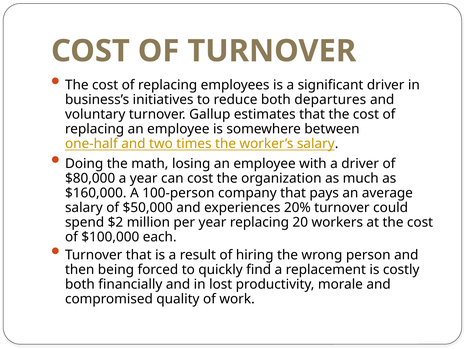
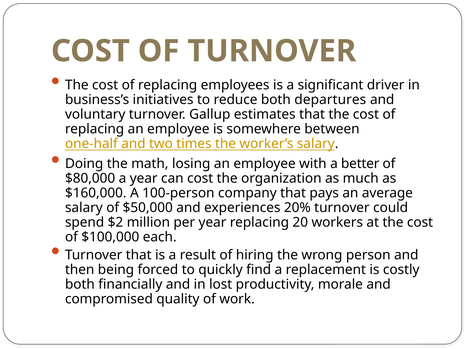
a driver: driver -> better
